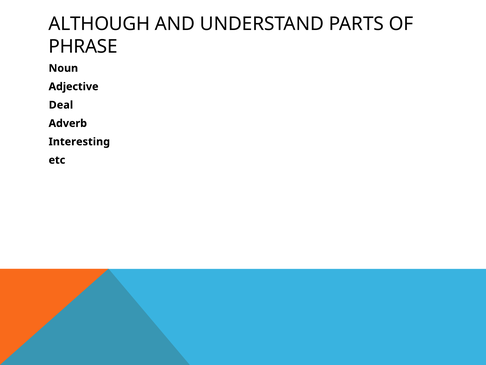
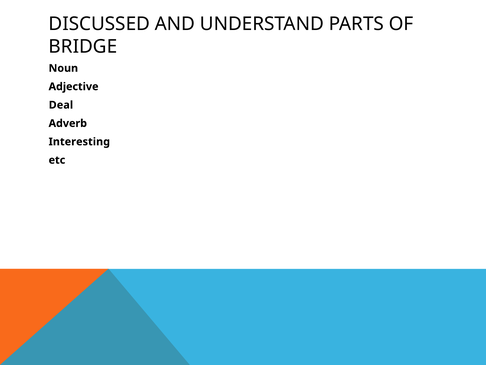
ALTHOUGH: ALTHOUGH -> DISCUSSED
PHRASE: PHRASE -> BRIDGE
